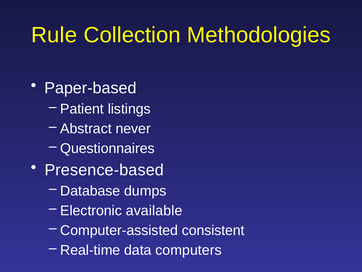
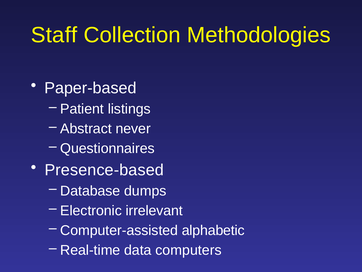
Rule: Rule -> Staff
available: available -> irrelevant
consistent: consistent -> alphabetic
